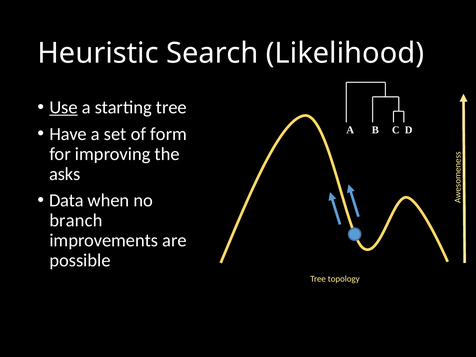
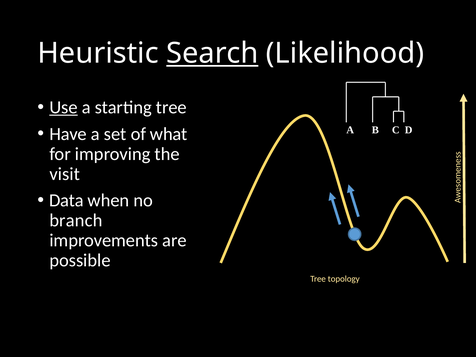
Search underline: none -> present
form: form -> what
asks: asks -> visit
